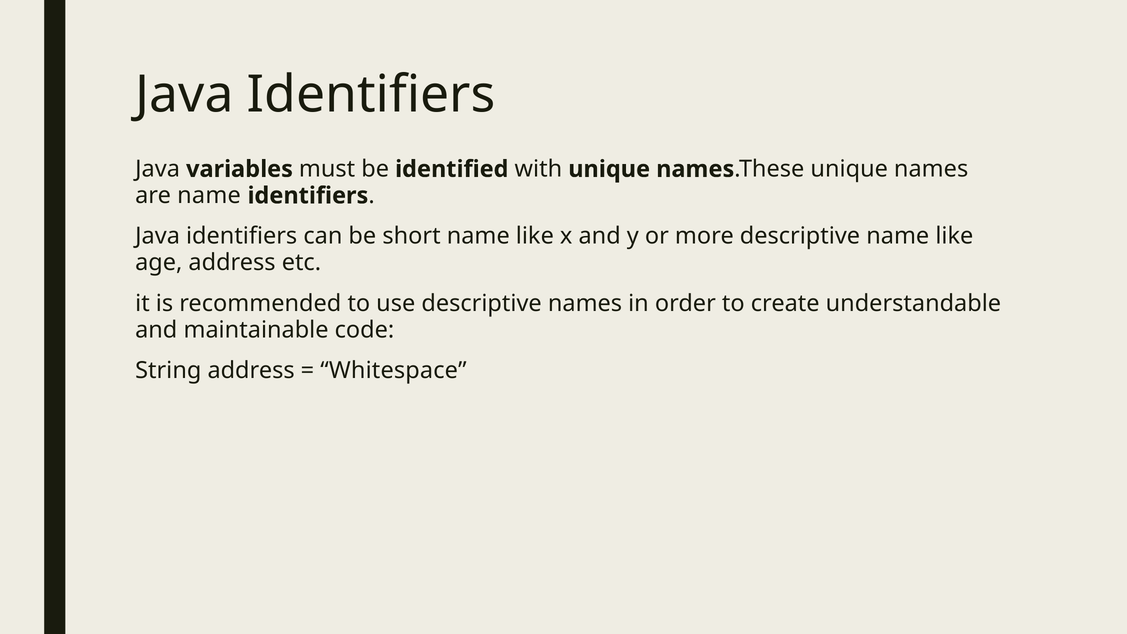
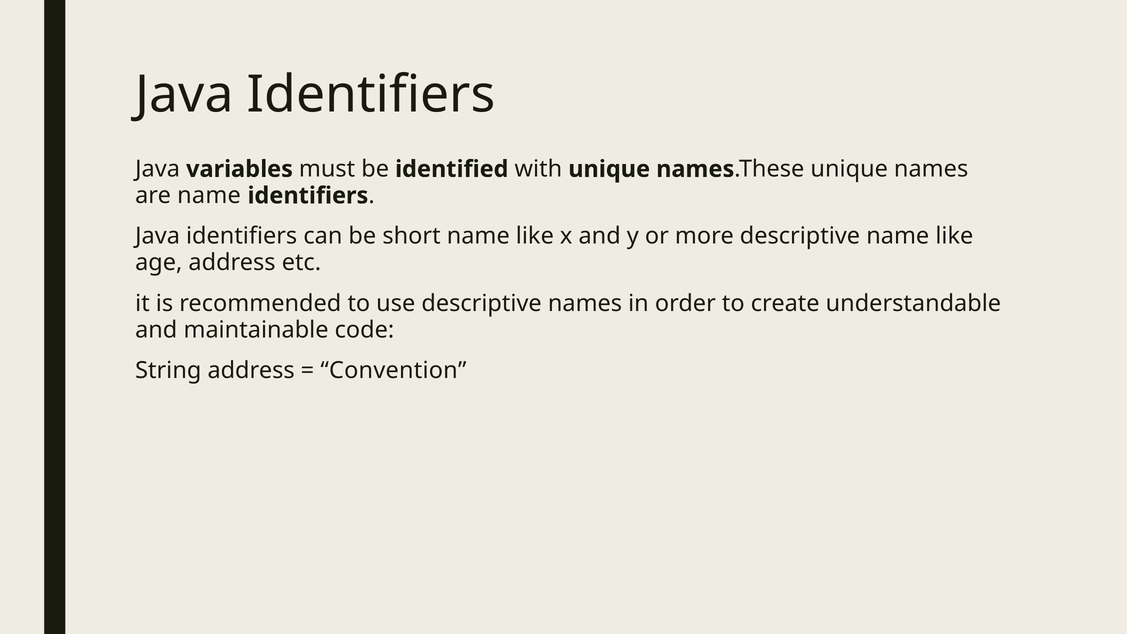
Whitespace: Whitespace -> Convention
